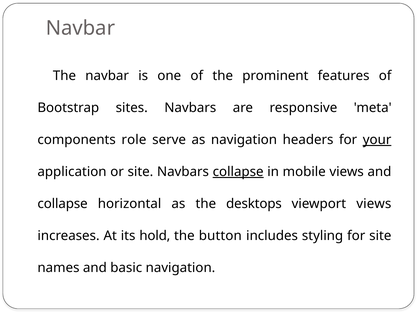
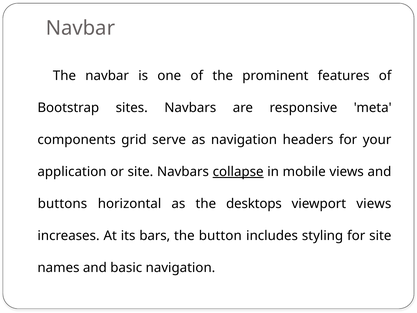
role: role -> grid
your underline: present -> none
collapse at (63, 204): collapse -> buttons
hold: hold -> bars
